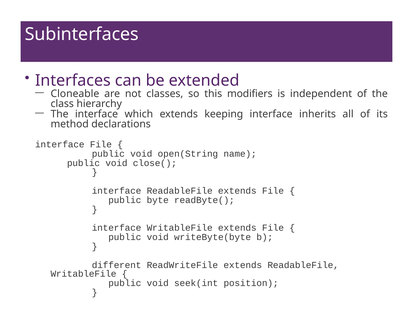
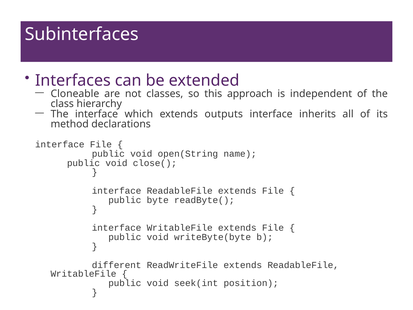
modifiers: modifiers -> approach
keeping: keeping -> outputs
